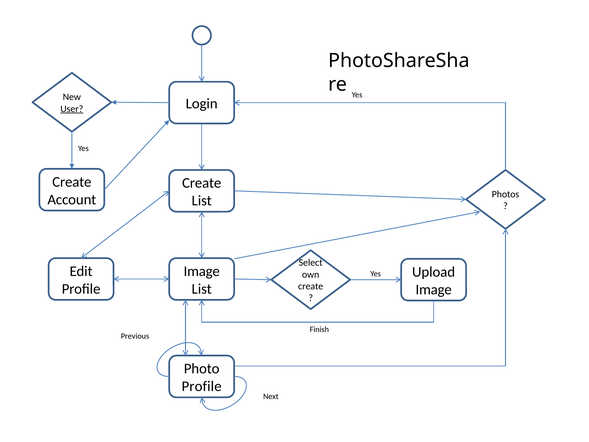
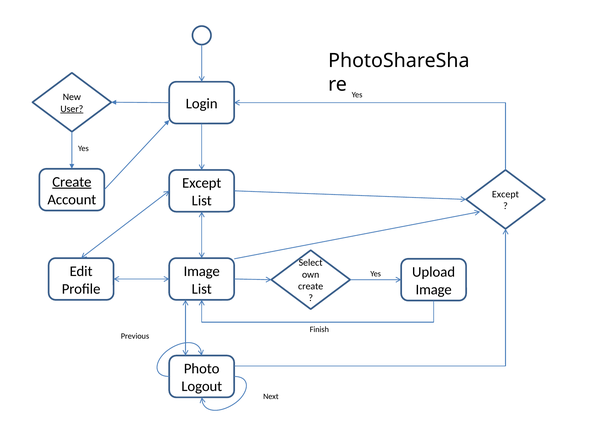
Create at (72, 182) underline: none -> present
Create at (202, 183): Create -> Except
Photos at (506, 194): Photos -> Except
Profile at (202, 386): Profile -> Logout
